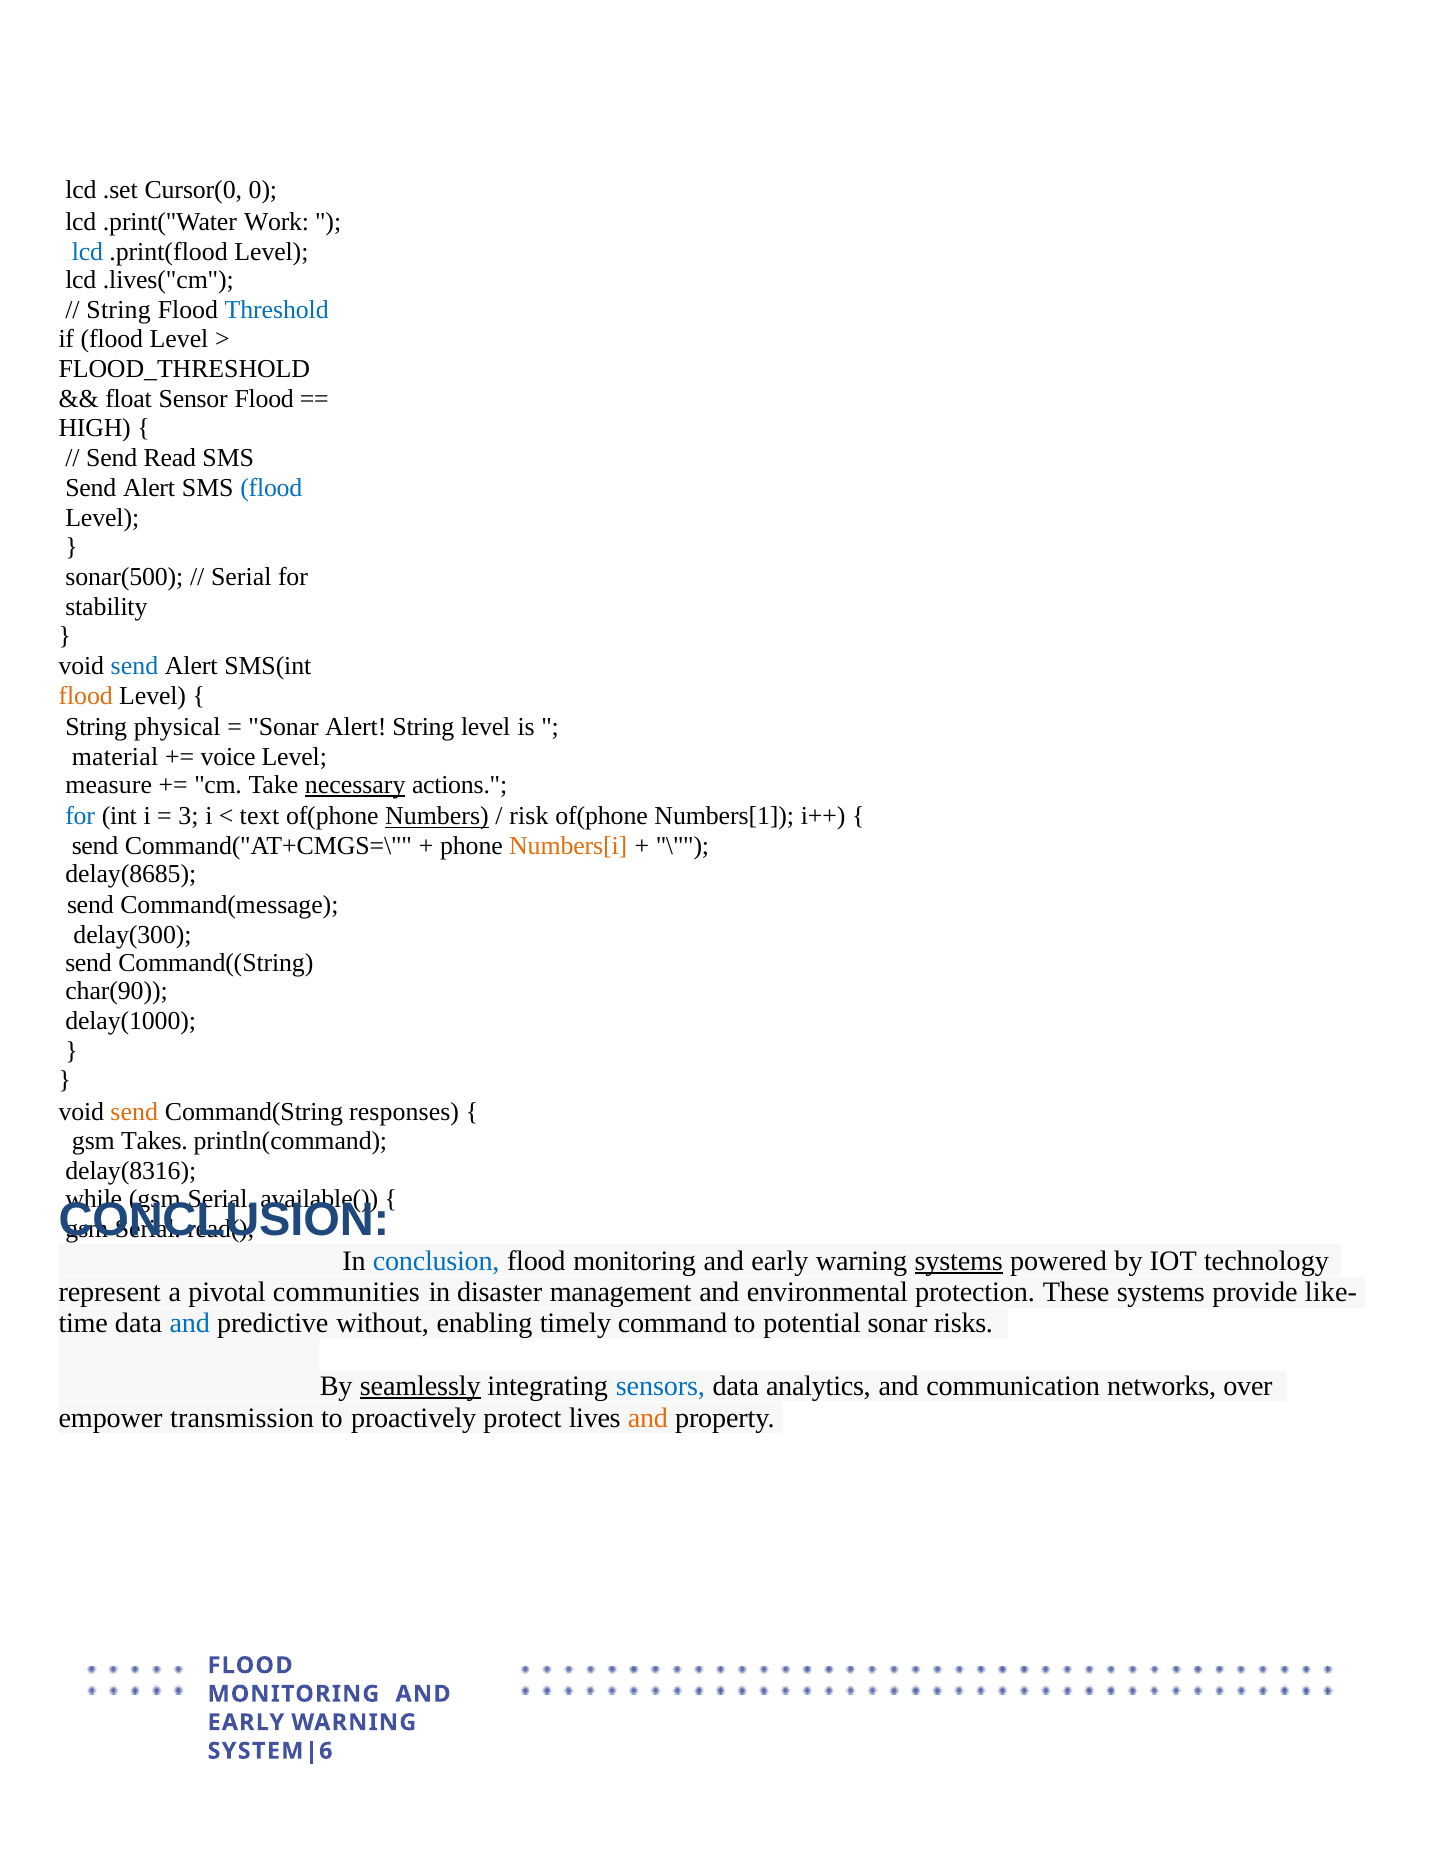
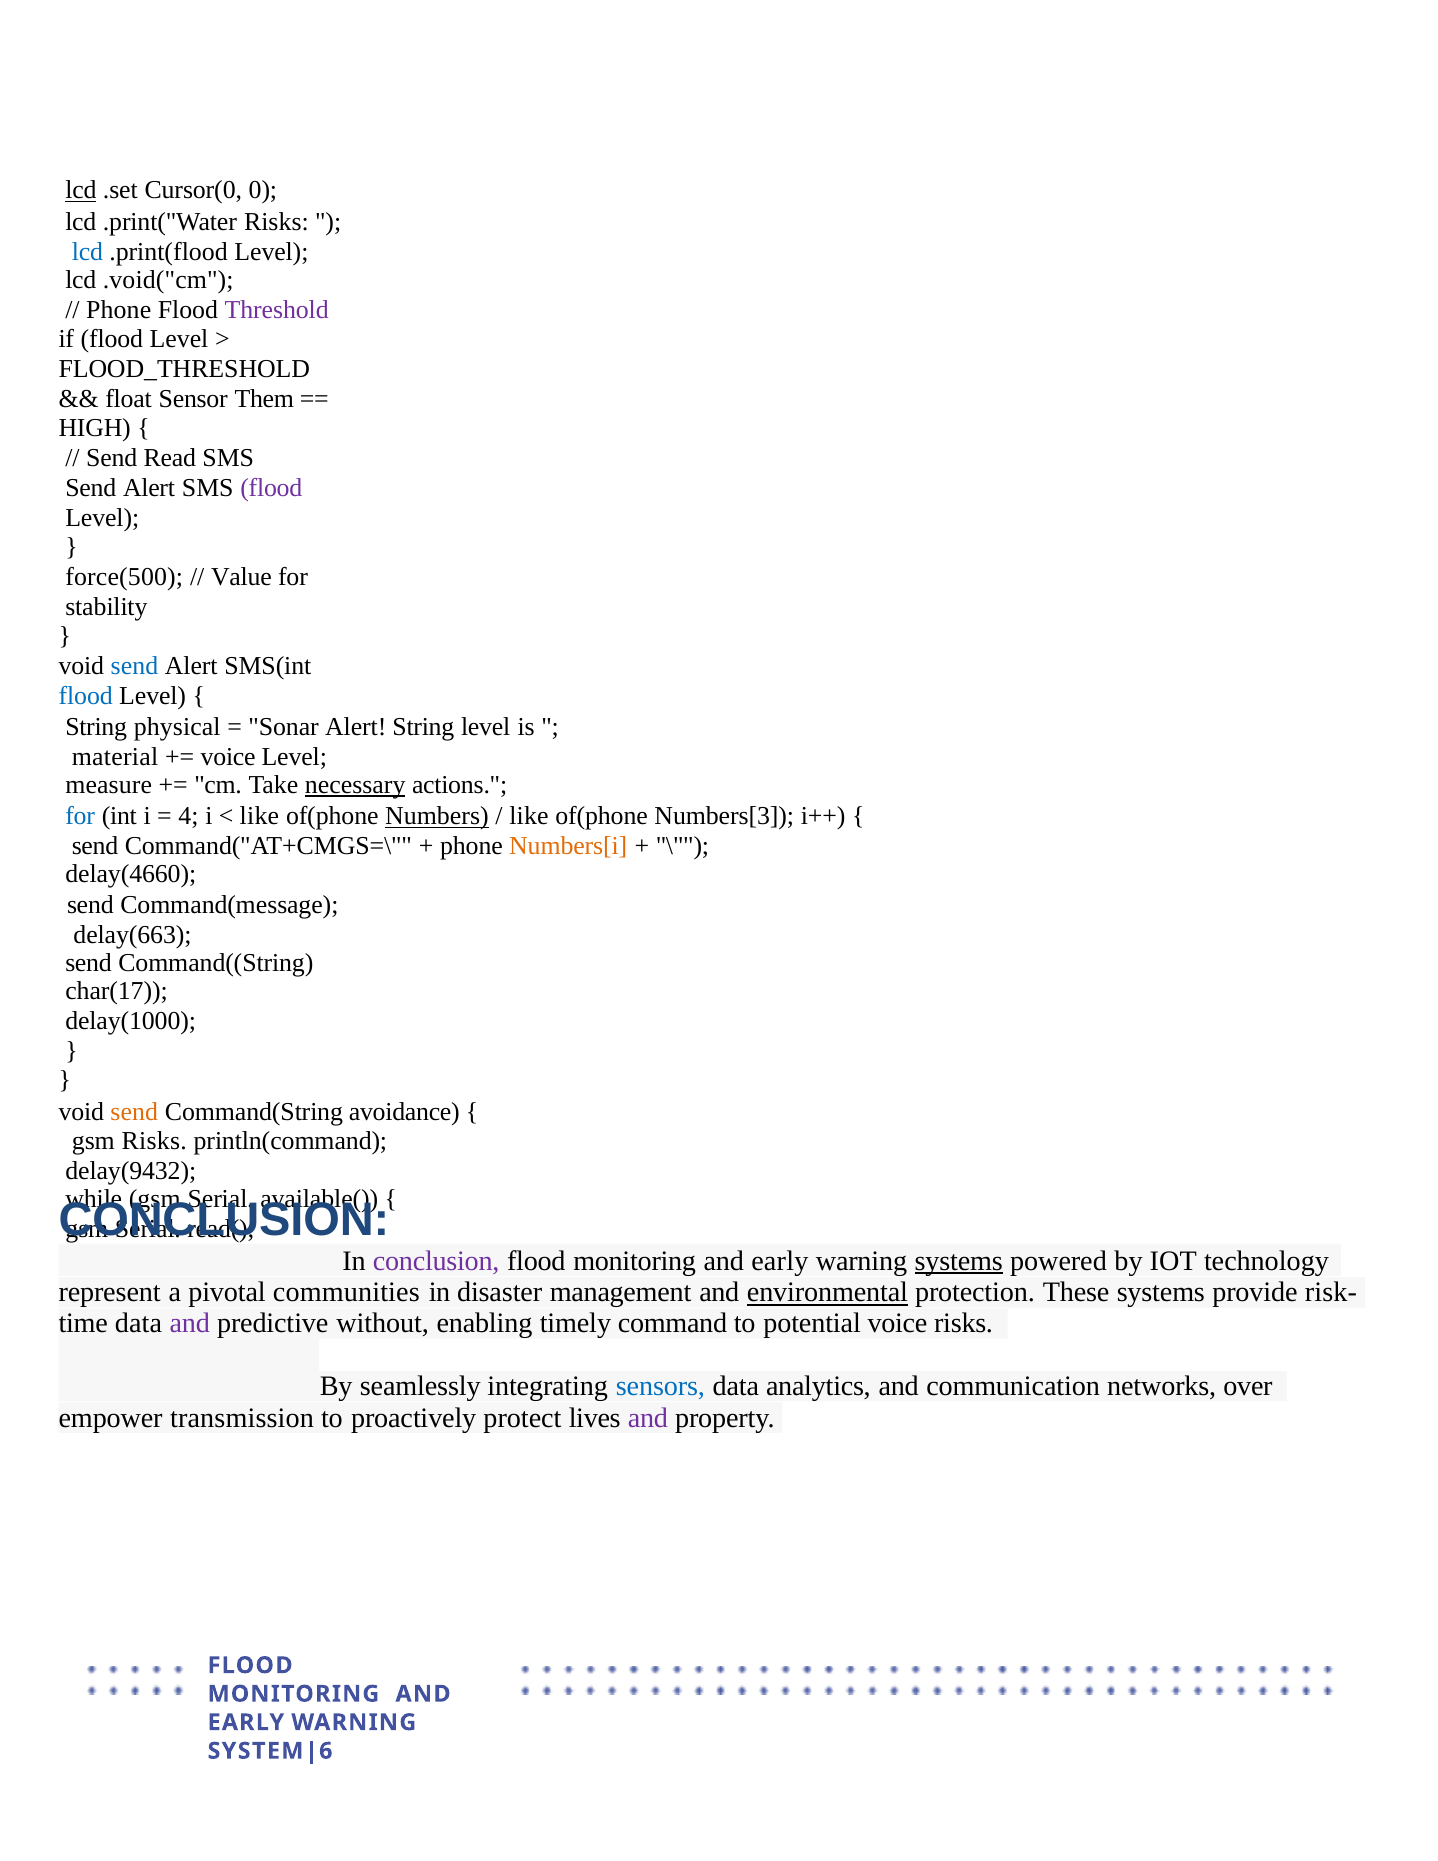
lcd at (81, 190) underline: none -> present
.print("Water Work: Work -> Risks
.lives("cm: .lives("cm -> .void("cm
String at (119, 310): String -> Phone
Threshold colour: blue -> purple
Sensor Flood: Flood -> Them
flood at (271, 488) colour: blue -> purple
sonar(500: sonar(500 -> force(500
Serial at (241, 577): Serial -> Value
flood at (86, 696) colour: orange -> blue
3: 3 -> 4
text at (259, 816): text -> like
risk at (529, 816): risk -> like
Numbers[1: Numbers[1 -> Numbers[3
delay(8685: delay(8685 -> delay(4660
delay(300: delay(300 -> delay(663
char(90: char(90 -> char(17
responses: responses -> avoidance
gsm Takes: Takes -> Risks
delay(8316: delay(8316 -> delay(9432
conclusion at (436, 1261) colour: blue -> purple
environmental underline: none -> present
like-: like- -> risk-
and at (190, 1324) colour: blue -> purple
potential sonar: sonar -> voice
seamlessly underline: present -> none
and at (648, 1418) colour: orange -> purple
